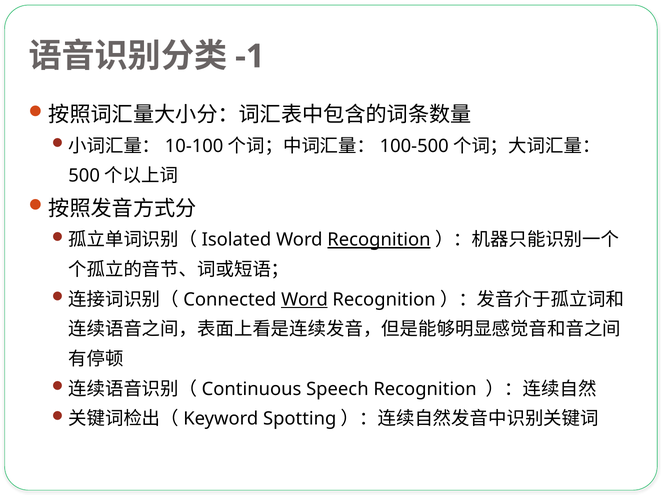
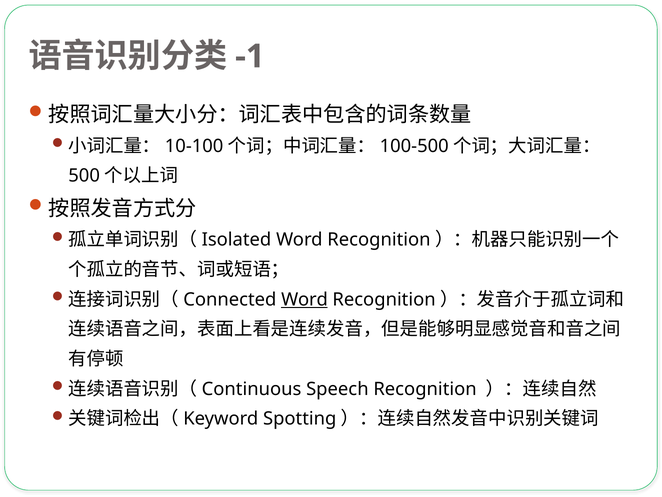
Recognition at (379, 240) underline: present -> none
